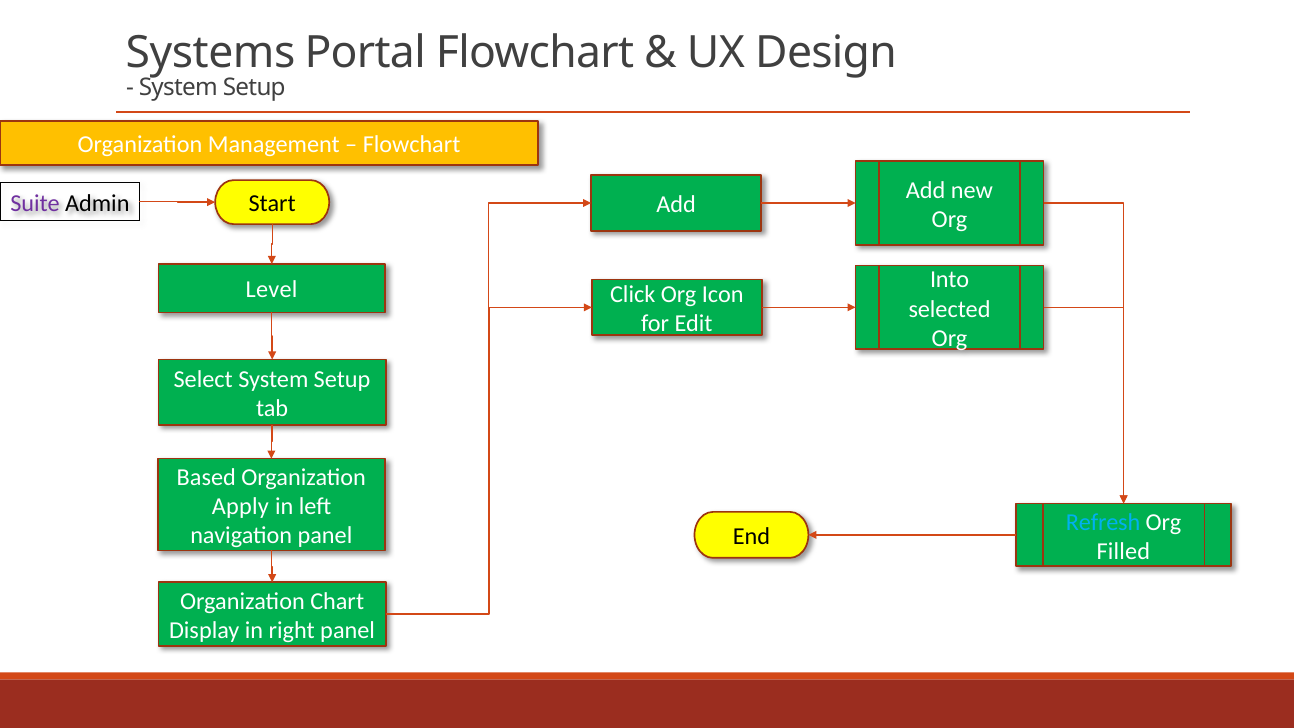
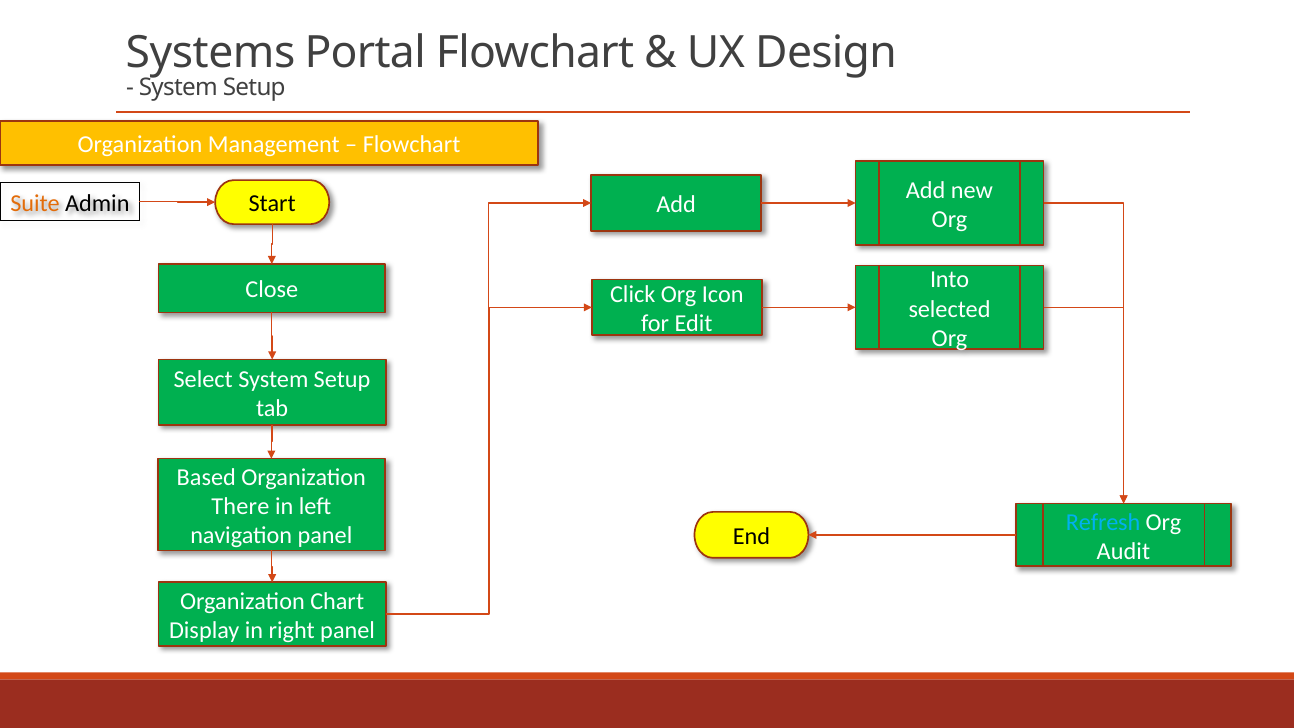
Suite colour: purple -> orange
Level: Level -> Close
Apply: Apply -> There
Filled: Filled -> Audit
